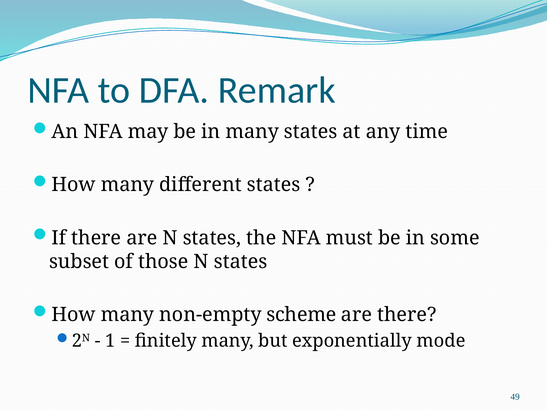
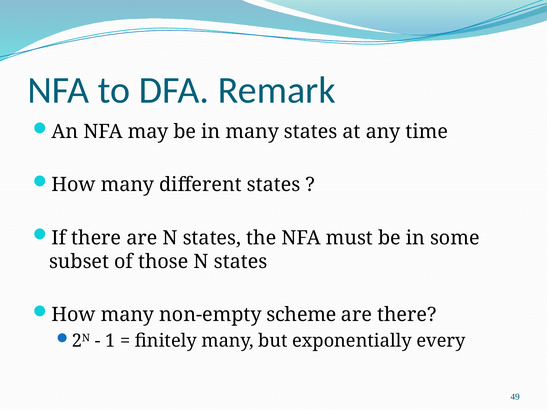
mode: mode -> every
